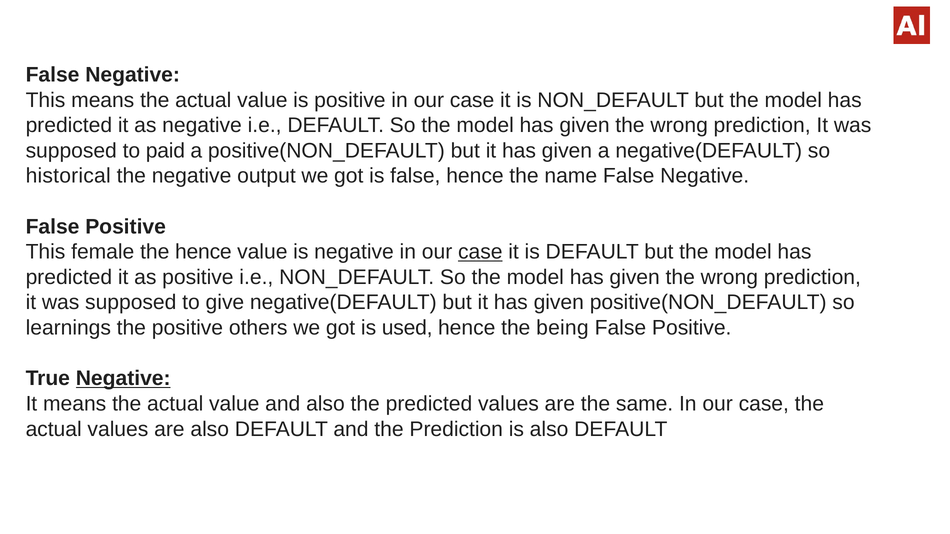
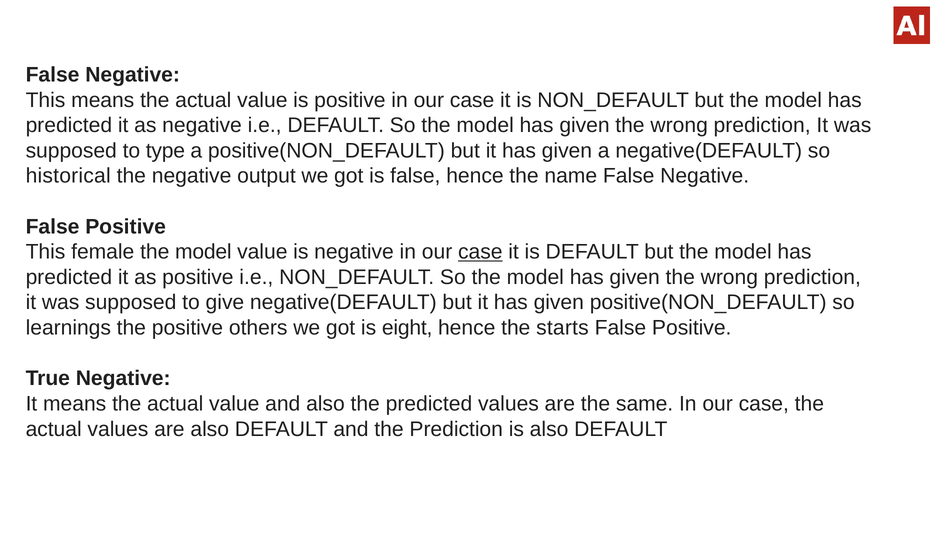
paid: paid -> type
hence at (203, 252): hence -> model
used: used -> eight
being: being -> starts
Negative at (123, 379) underline: present -> none
